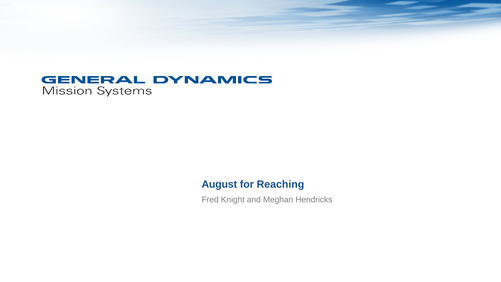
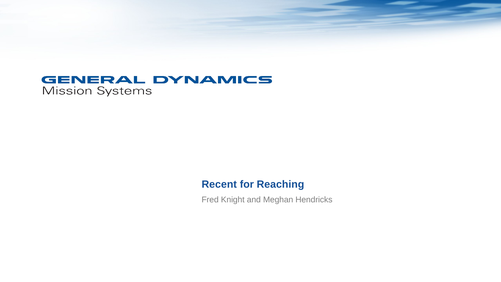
August: August -> Recent
